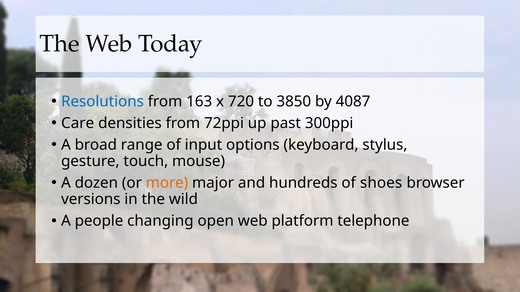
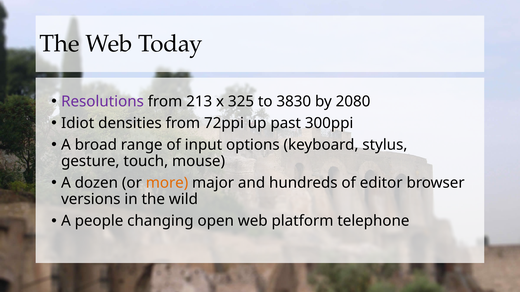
Resolutions colour: blue -> purple
163: 163 -> 213
720: 720 -> 325
3850: 3850 -> 3830
4087: 4087 -> 2080
Care: Care -> Idiot
shoes: shoes -> editor
